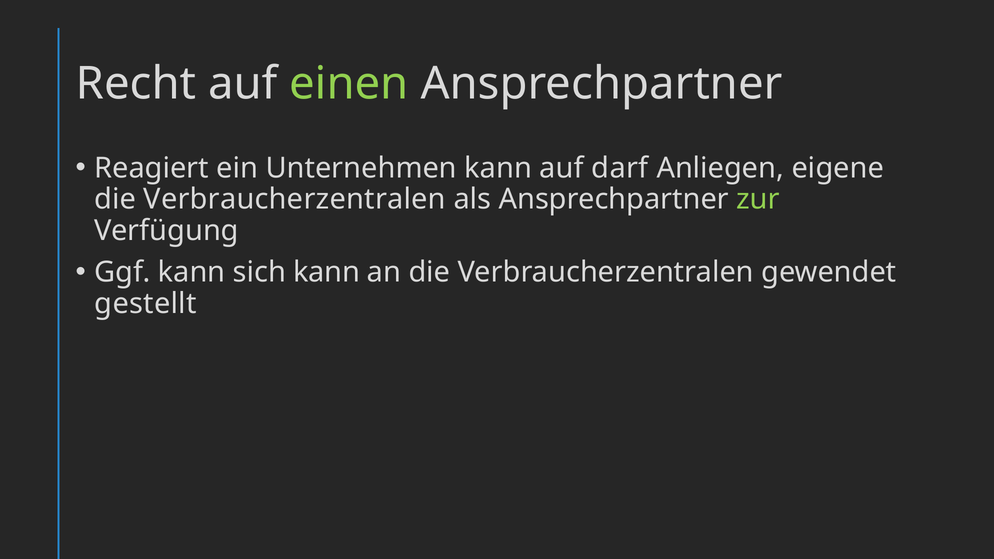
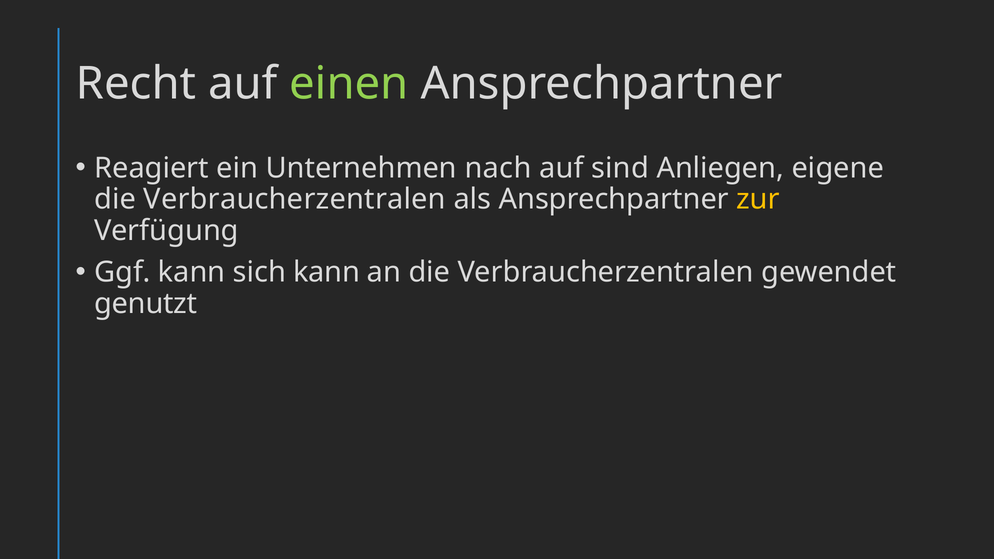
Unternehmen kann: kann -> nach
darf: darf -> sind
zur colour: light green -> yellow
gestellt: gestellt -> genutzt
